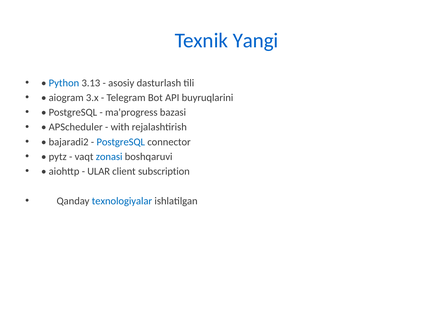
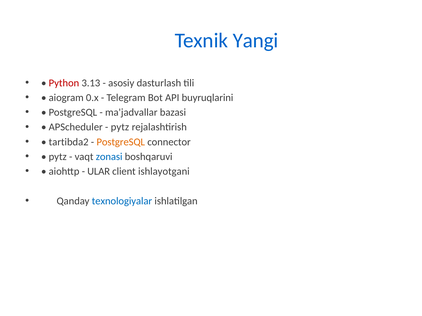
Python colour: blue -> red
3.x: 3.x -> 0.x
ma'progress: ma'progress -> ma'jadvallar
with at (120, 127): with -> pytz
bajaradi2: bajaradi2 -> tartibda2
PostgreSQL at (121, 142) colour: blue -> orange
subscription: subscription -> ishlayotgani
